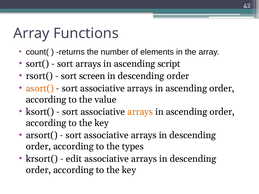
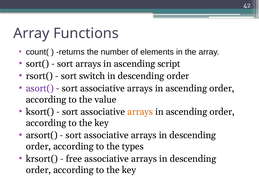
screen: screen -> switch
asort( colour: orange -> purple
edit: edit -> free
